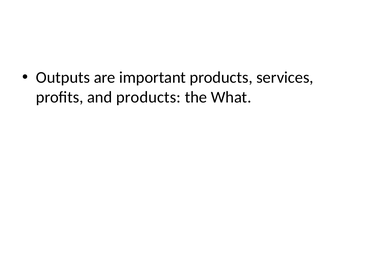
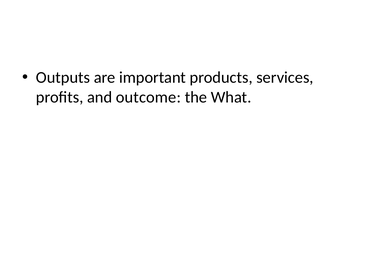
and products: products -> outcome
